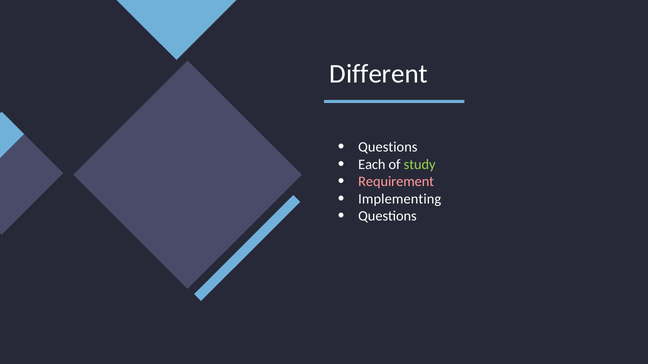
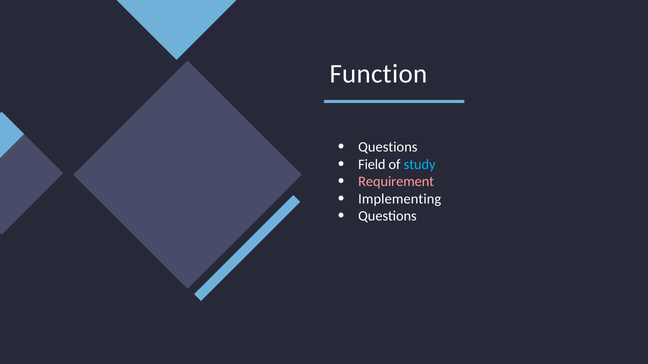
Different: Different -> Function
Each: Each -> Field
study colour: light green -> light blue
